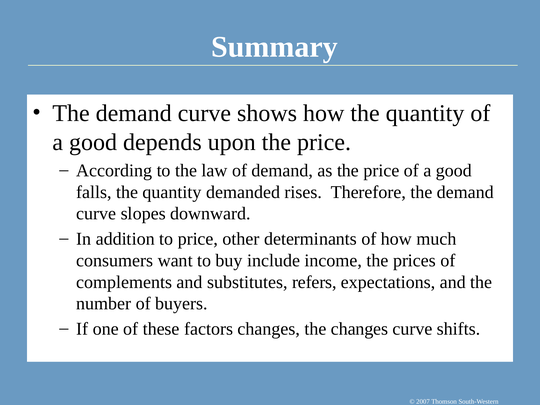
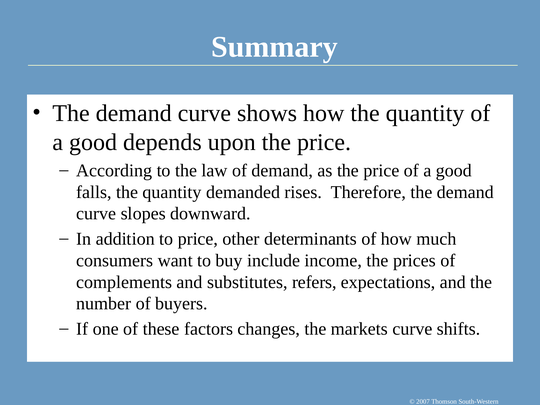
the changes: changes -> markets
